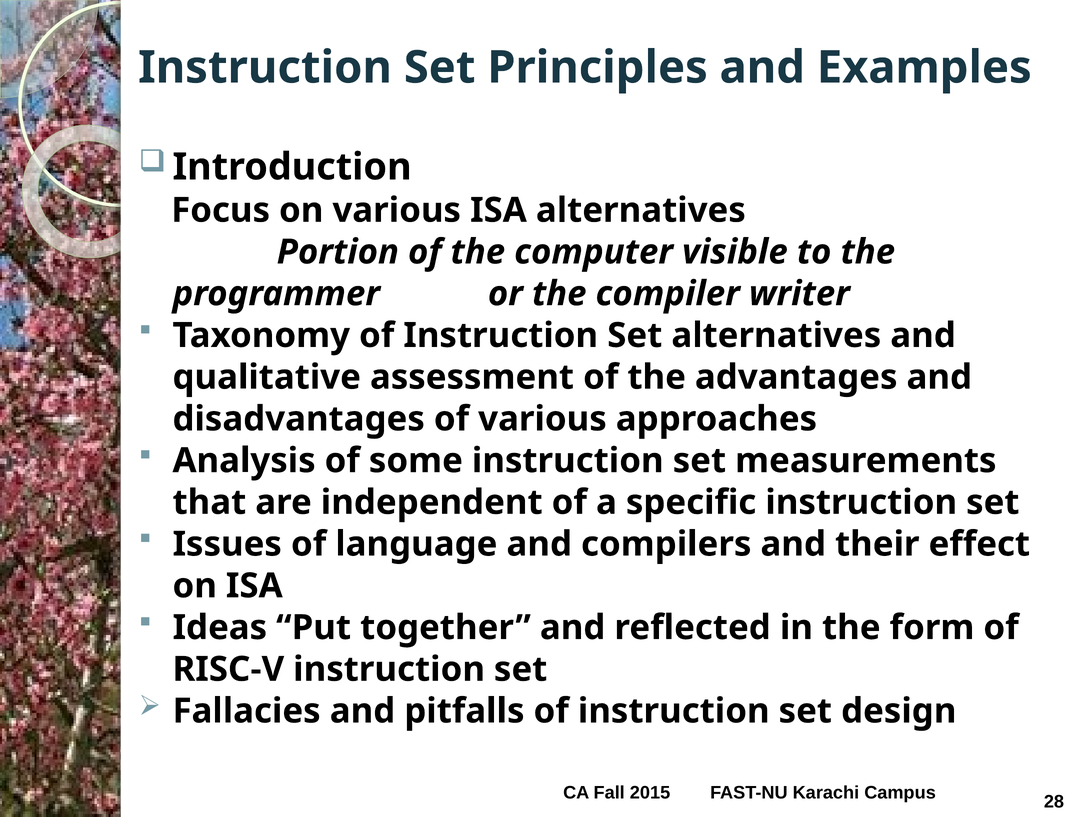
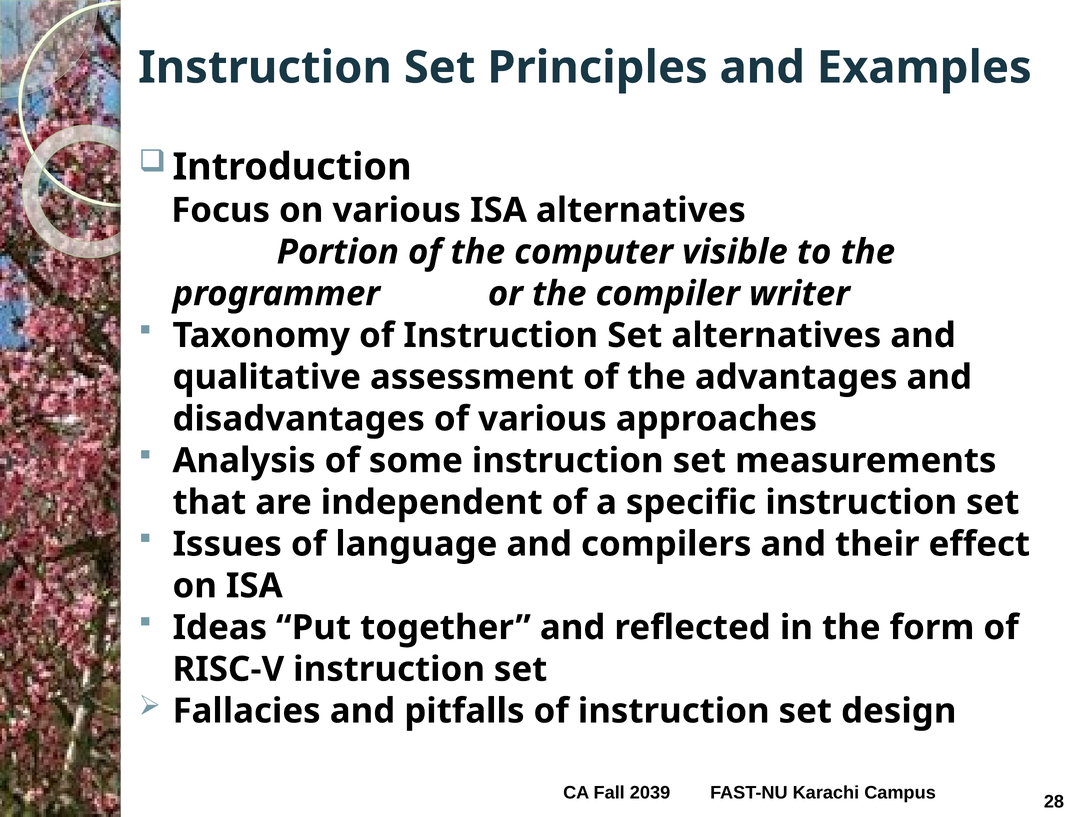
2015: 2015 -> 2039
